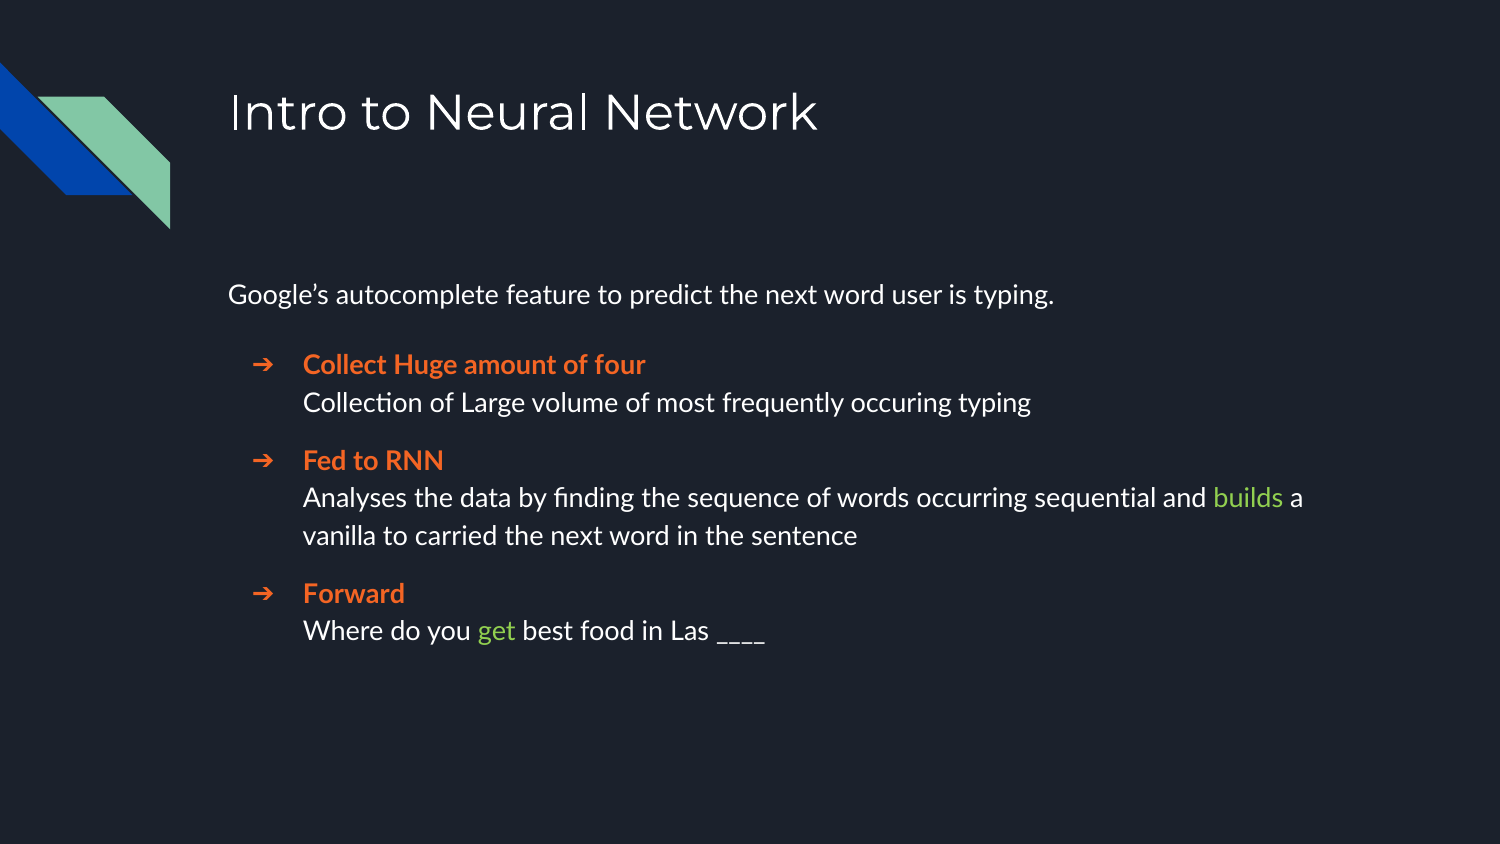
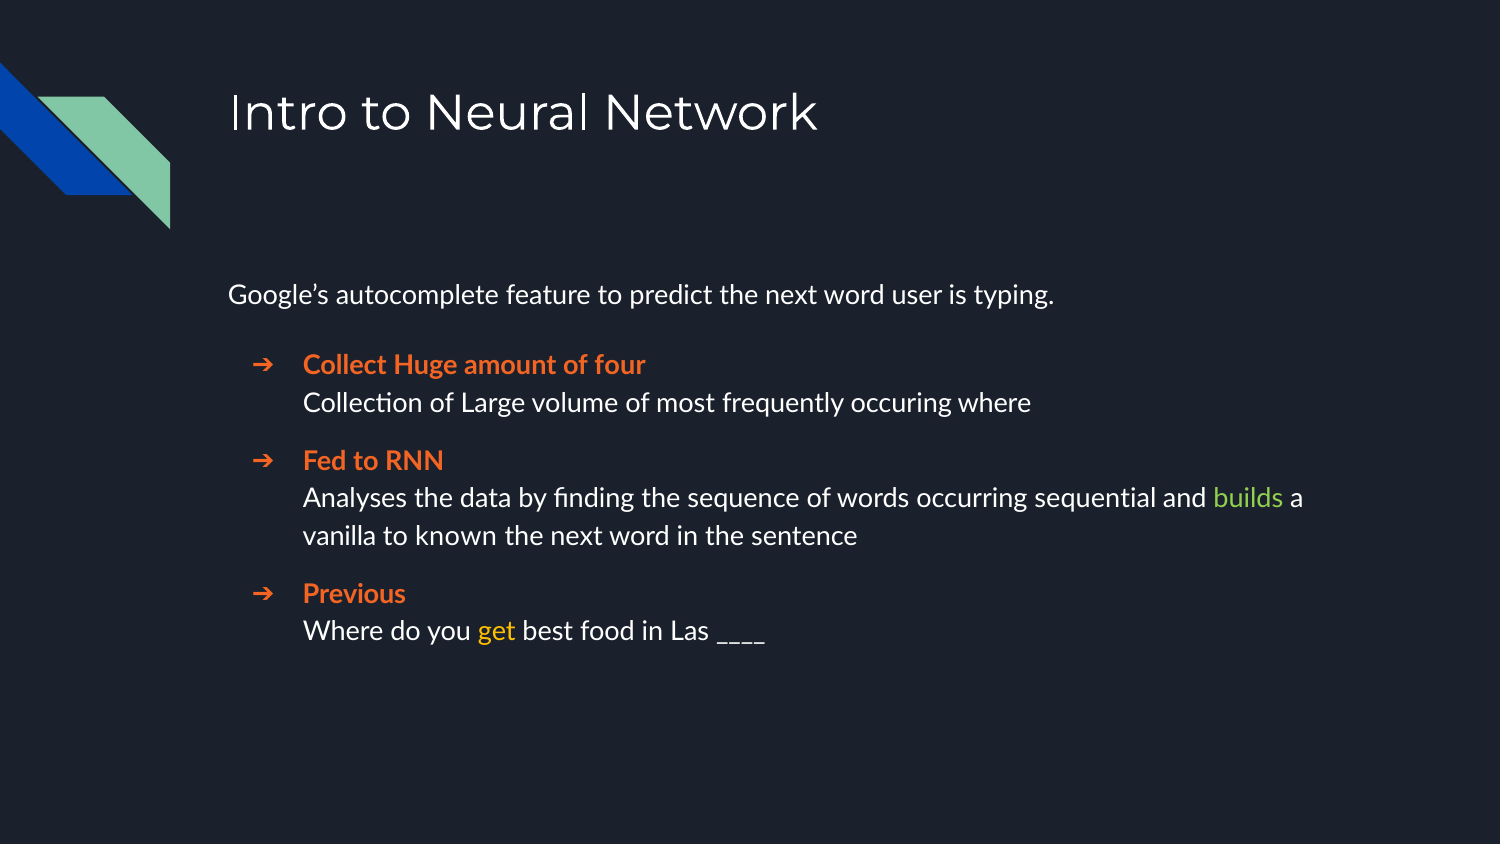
occuring typing: typing -> where
carried: carried -> known
Forward: Forward -> Previous
get colour: light green -> yellow
